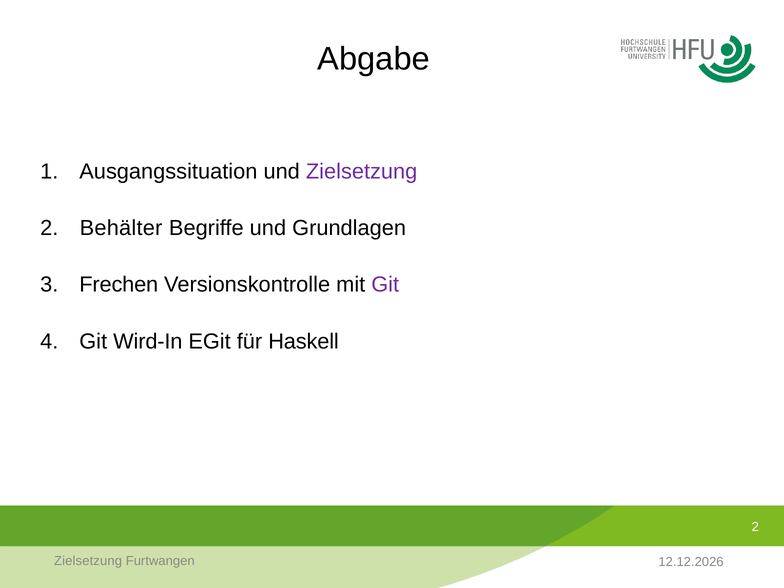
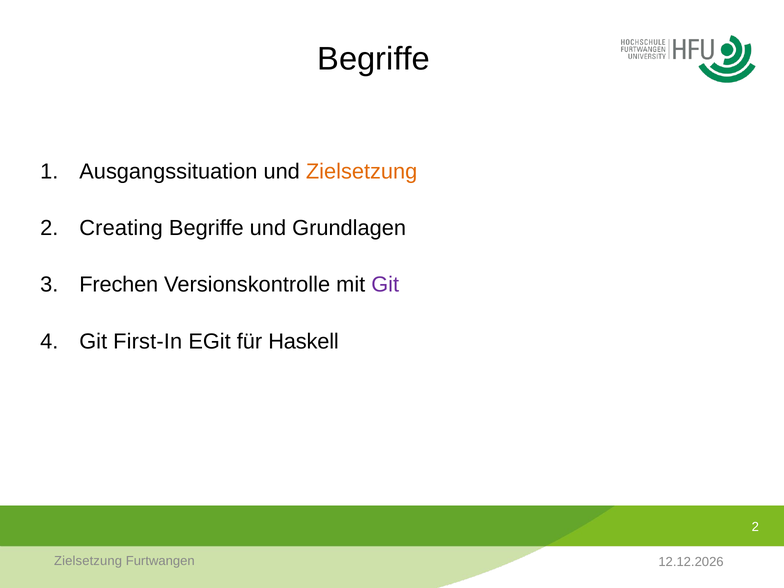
Abgabe at (374, 59): Abgabe -> Begriffe
Zielsetzung at (362, 171) colour: purple -> orange
Behälter: Behälter -> Creating
Wird-In: Wird-In -> First-In
